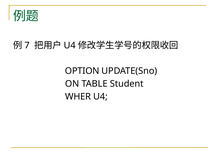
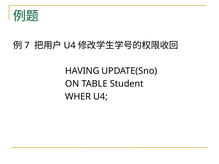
OPTION: OPTION -> HAVING
